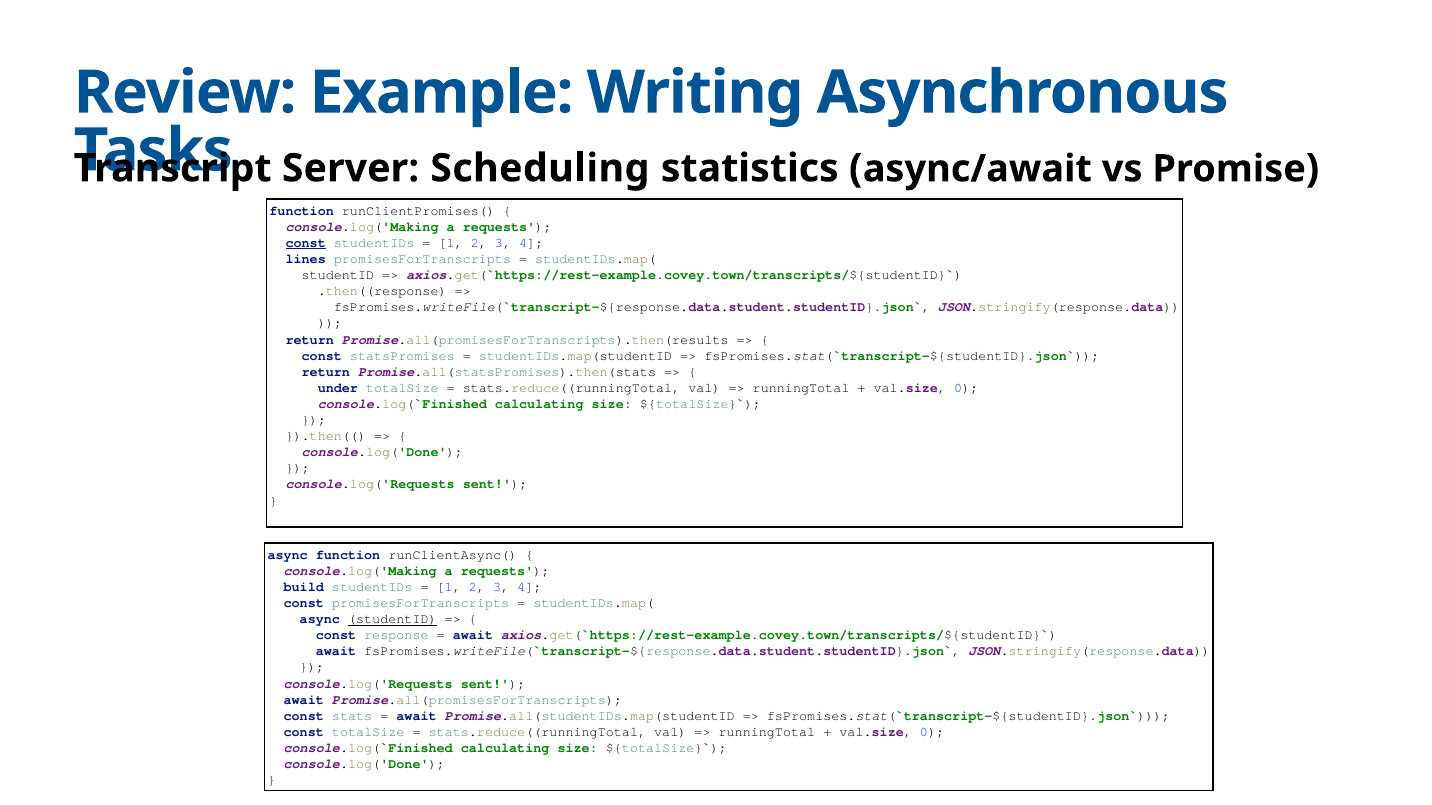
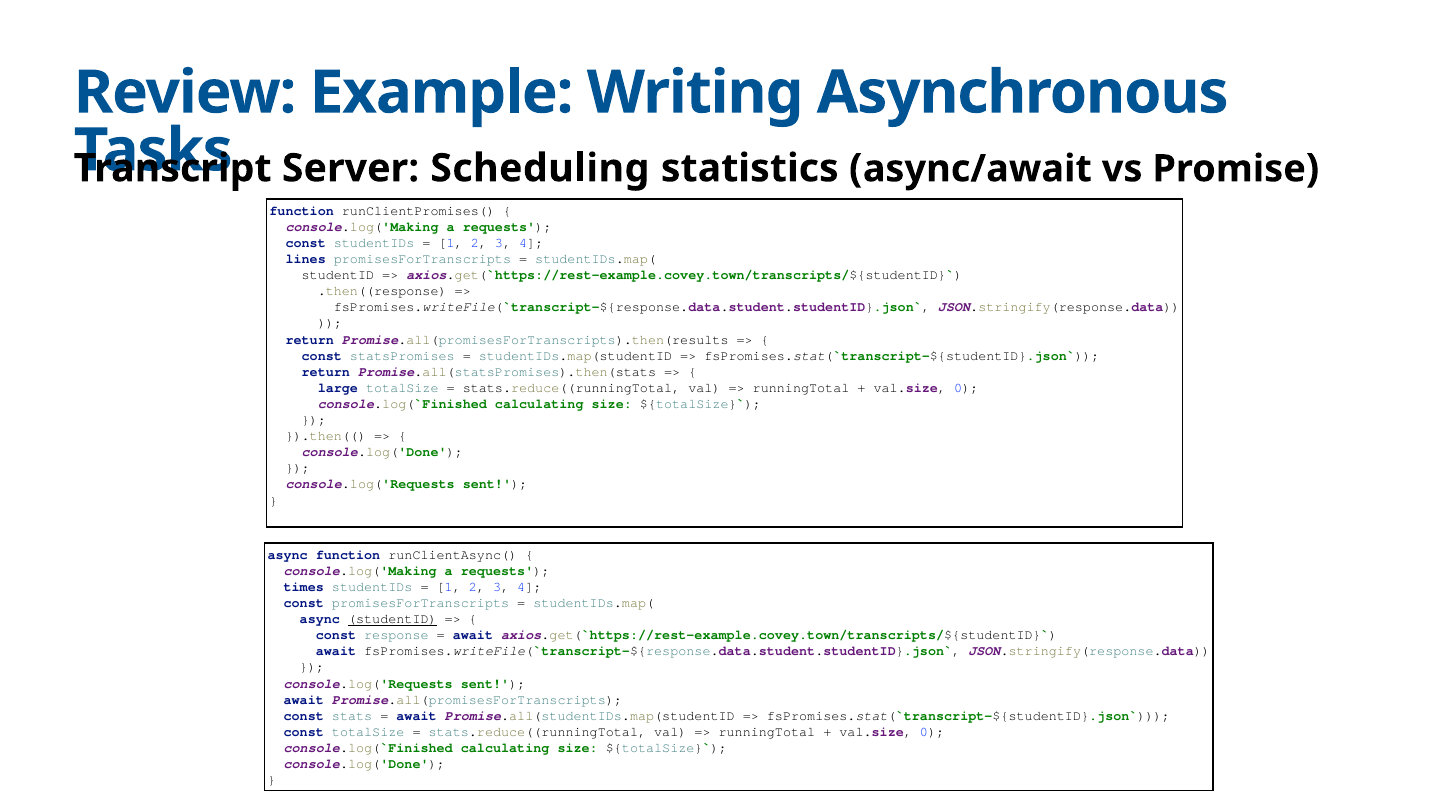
const at (306, 243) underline: present -> none
under: under -> large
build: build -> times
